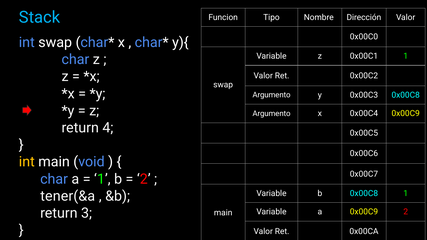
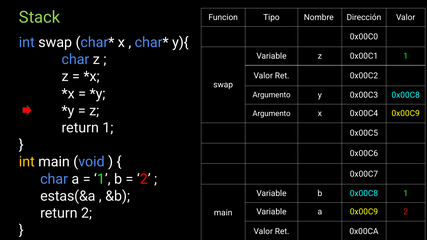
Stack colour: light blue -> light green
return 4: 4 -> 1
tener(&a: tener(&a -> estas(&a
return 3: 3 -> 2
